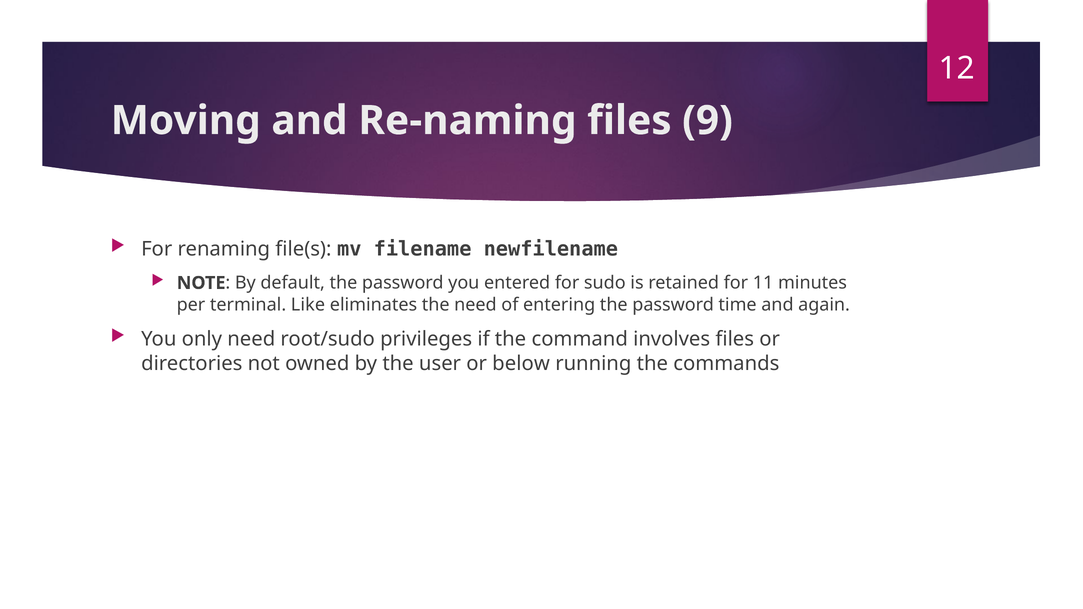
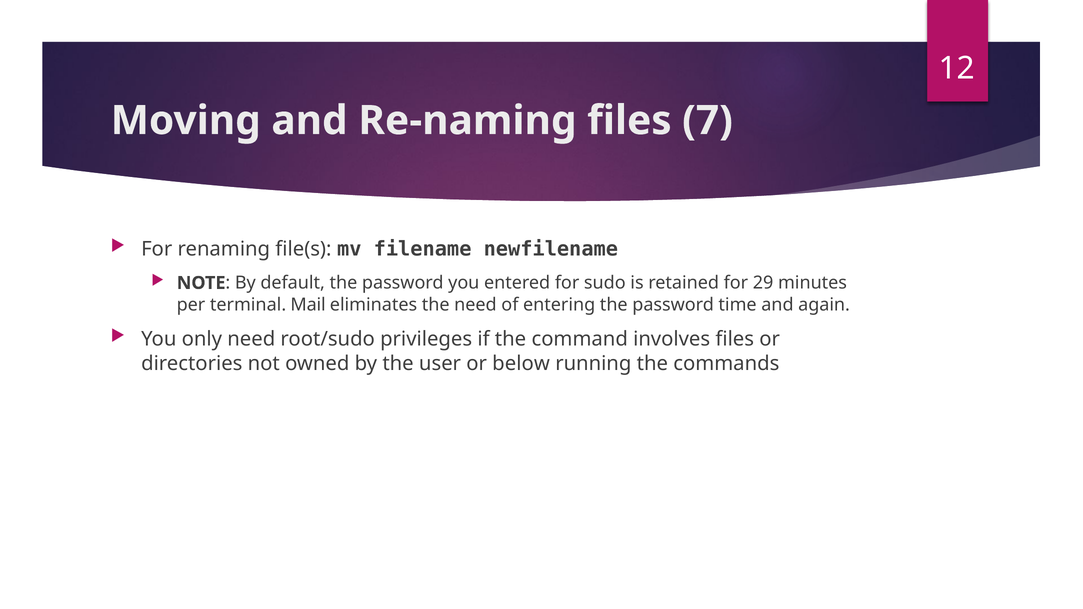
9: 9 -> 7
11: 11 -> 29
Like: Like -> Mail
